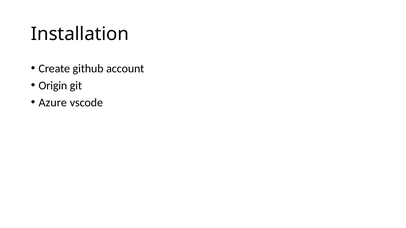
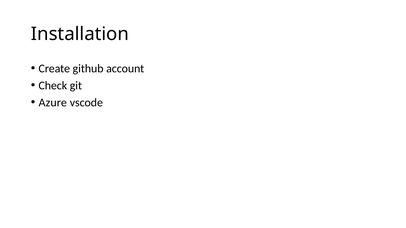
Origin: Origin -> Check
